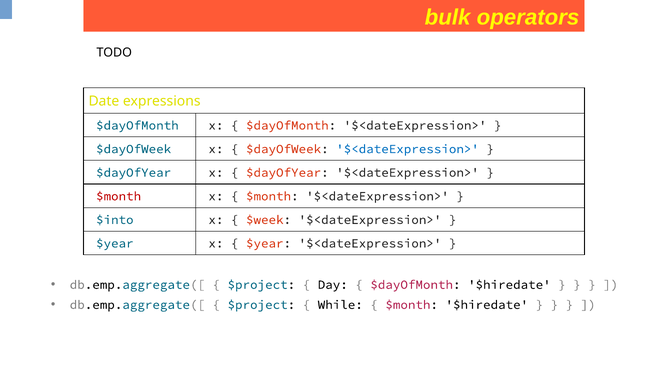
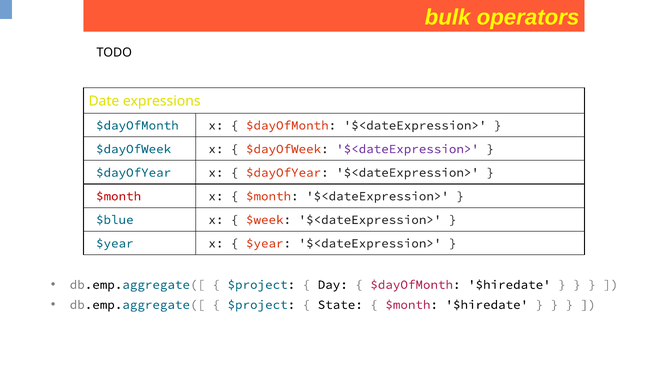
$<dateExpression> at (408, 149) colour: blue -> purple
$into: $into -> $blue
While: While -> State
